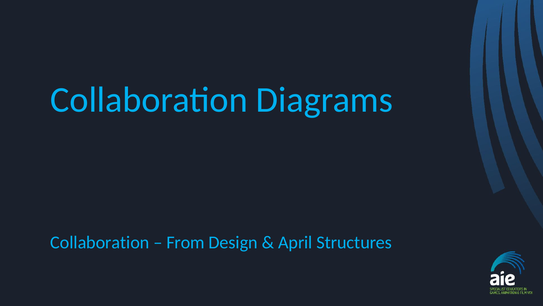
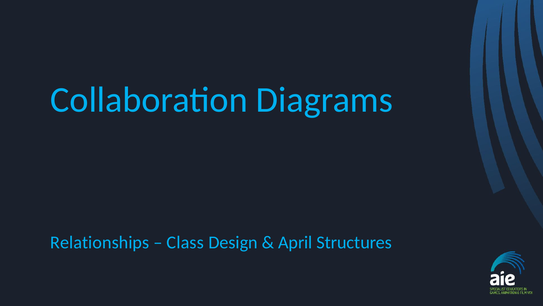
Collaboration at (100, 242): Collaboration -> Relationships
From: From -> Class
